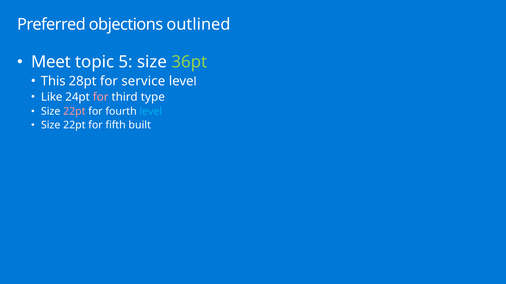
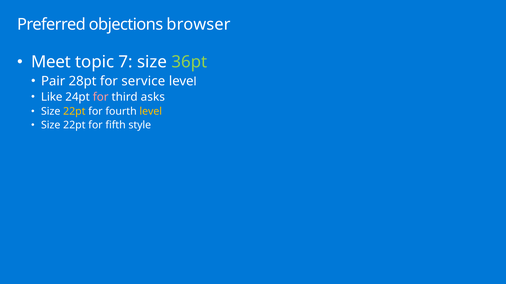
outlined: outlined -> browser
5: 5 -> 7
This: This -> Pair
type: type -> asks
22pt at (74, 112) colour: pink -> yellow
level at (151, 112) colour: light blue -> yellow
built: built -> style
